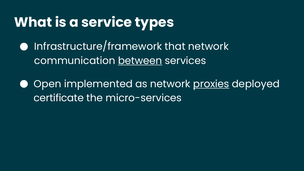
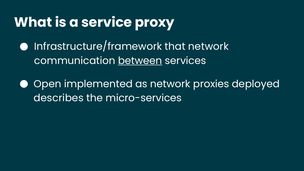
types: types -> proxy
proxies underline: present -> none
certificate: certificate -> describes
